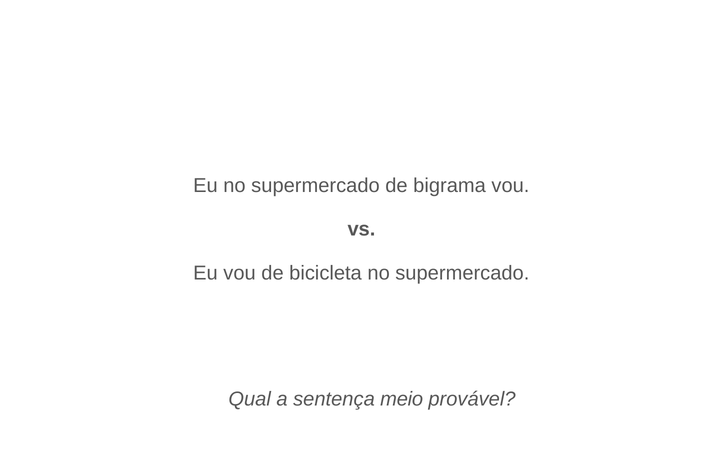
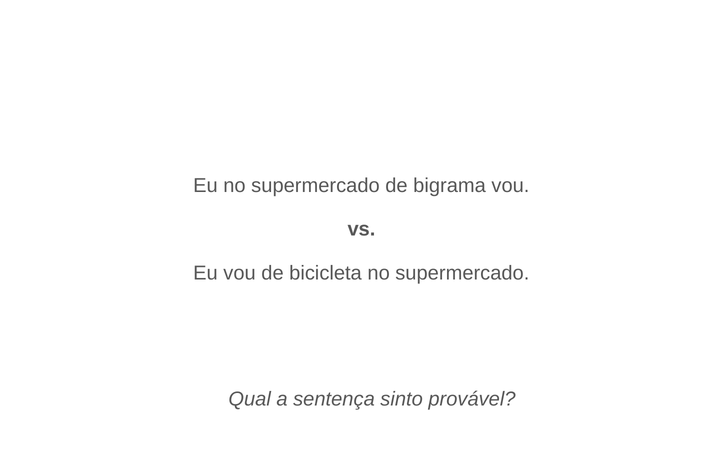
meio: meio -> sinto
